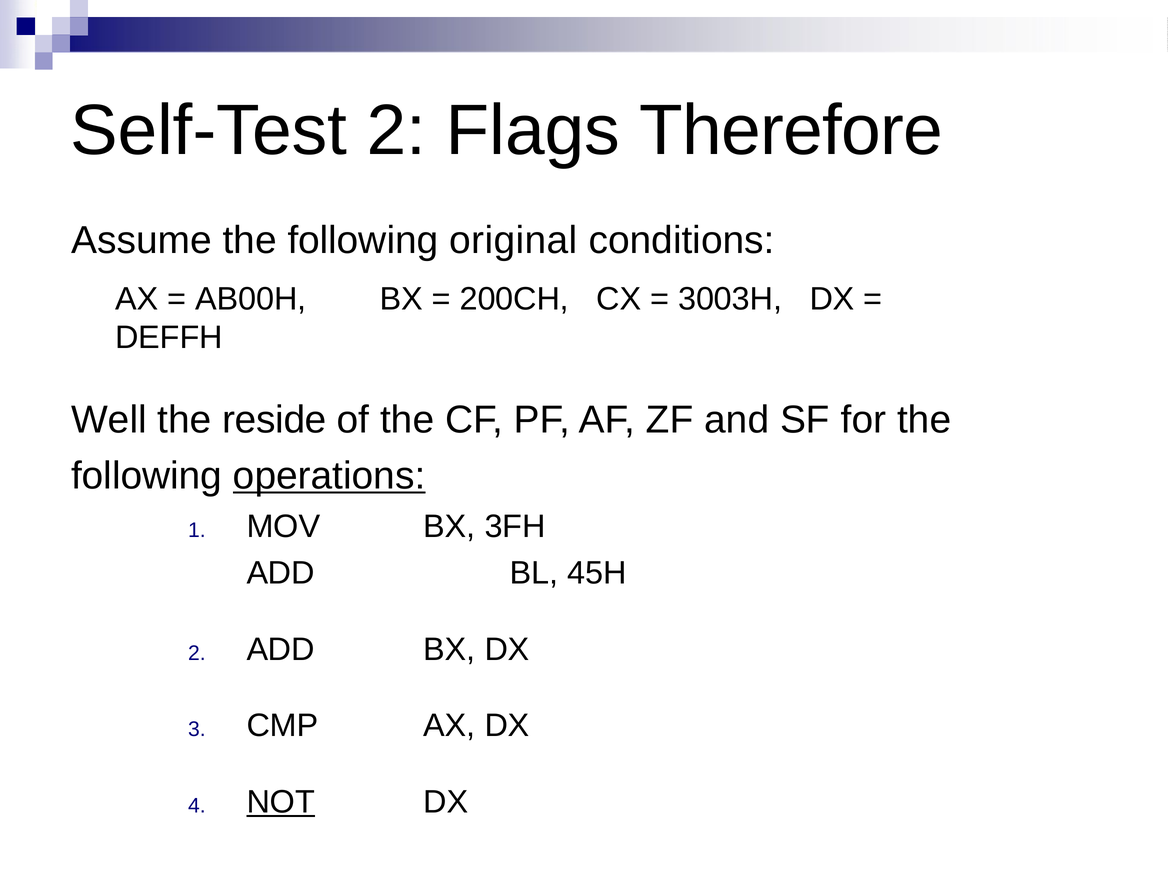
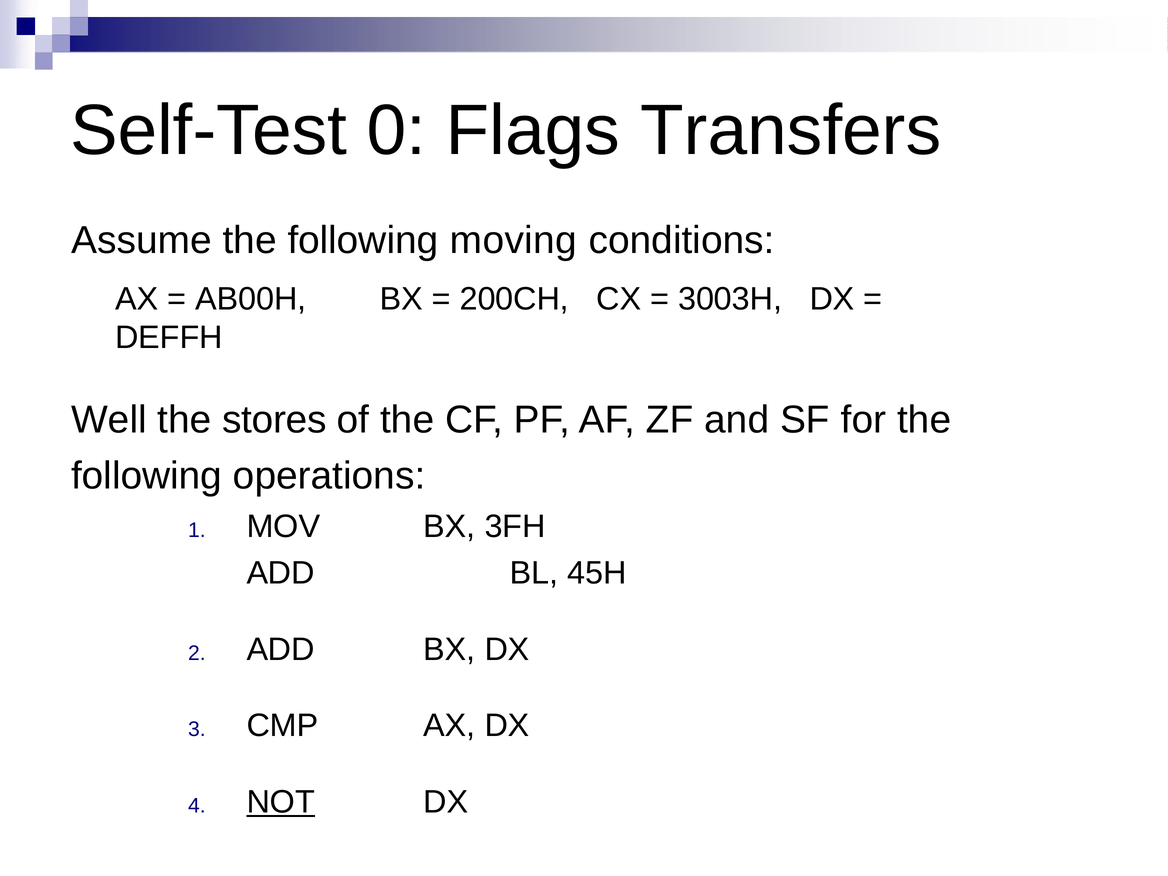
Self-Test 2: 2 -> 0
Therefore: Therefore -> Transfers
original: original -> moving
reside: reside -> stores
operations underline: present -> none
